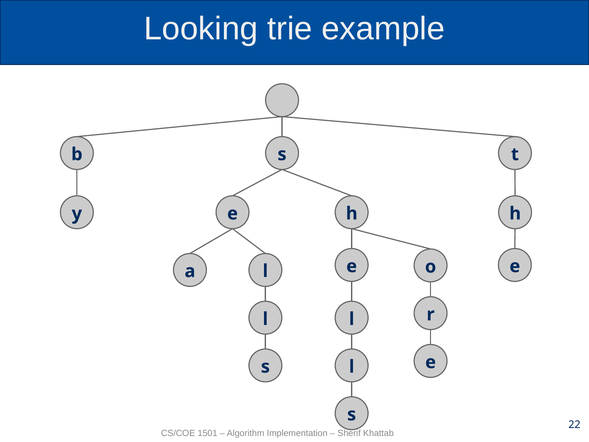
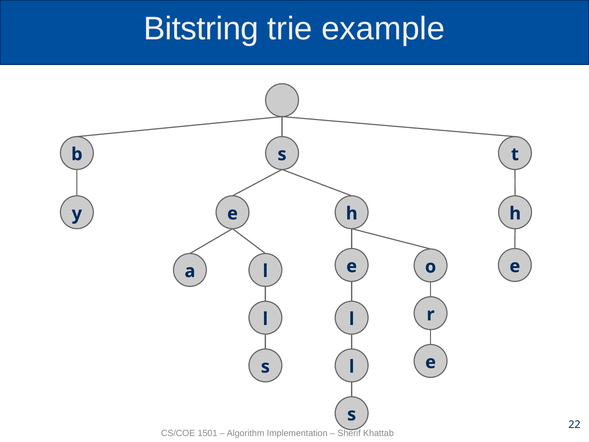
Looking: Looking -> Bitstring
